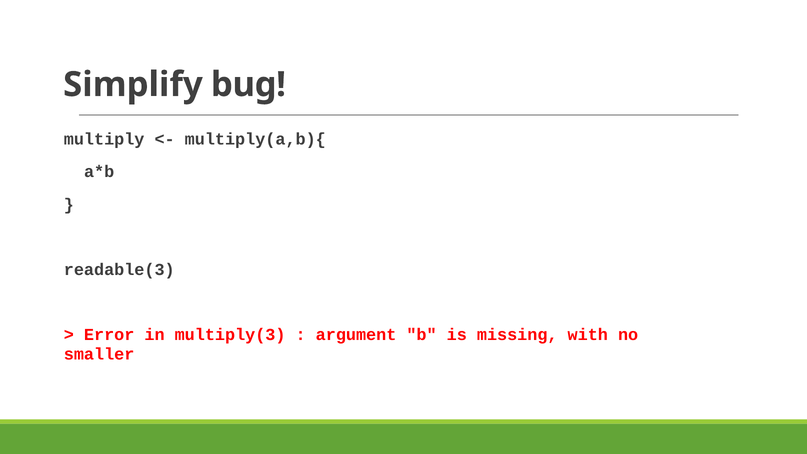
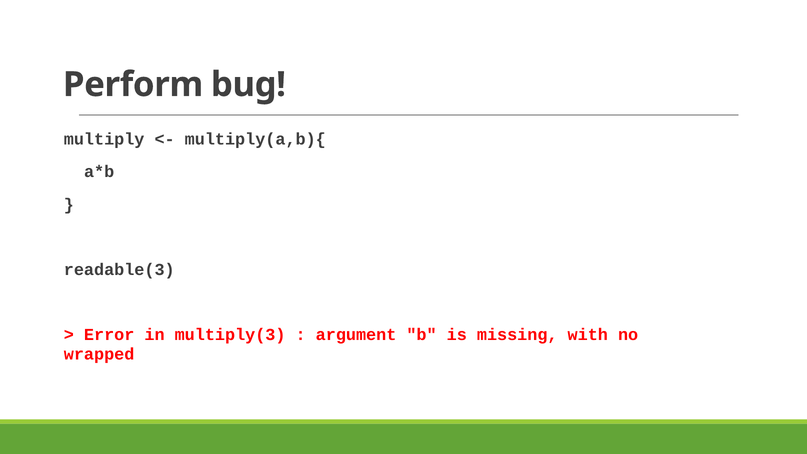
Simplify: Simplify -> Perform
smaller: smaller -> wrapped
